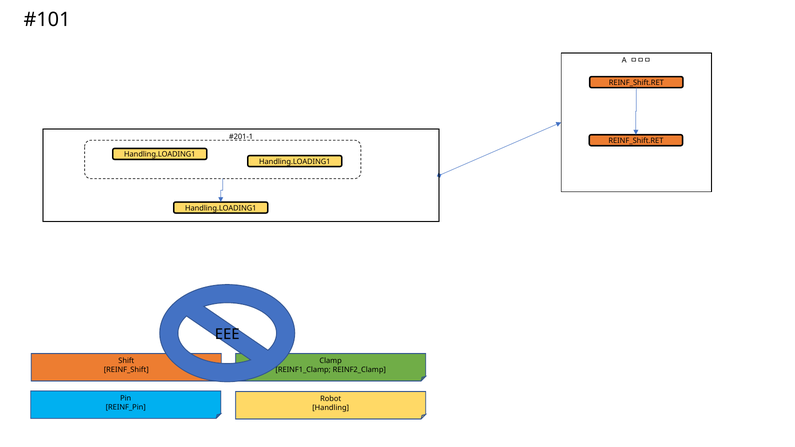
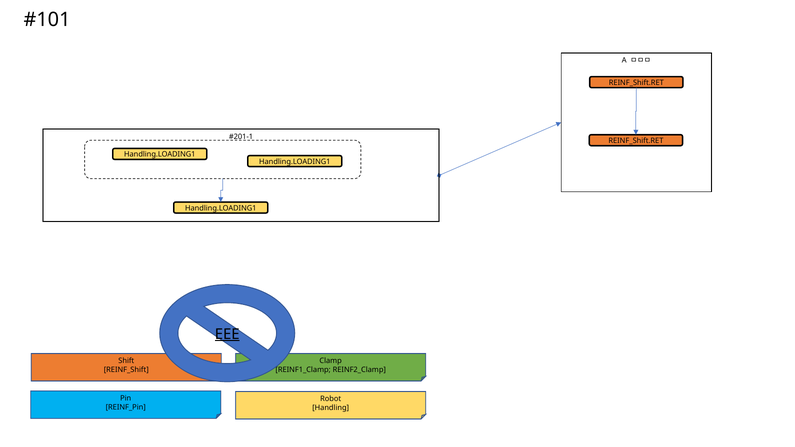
EEE underline: none -> present
